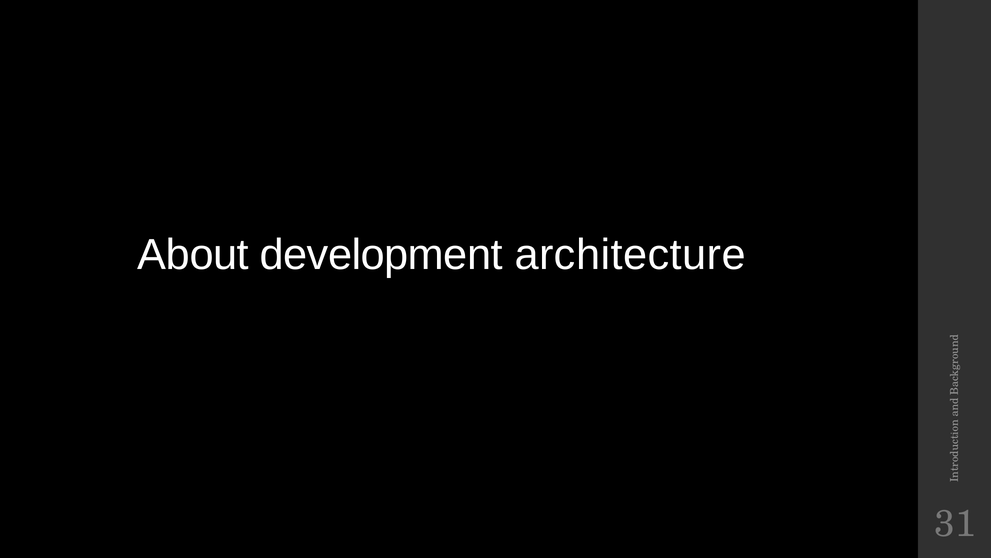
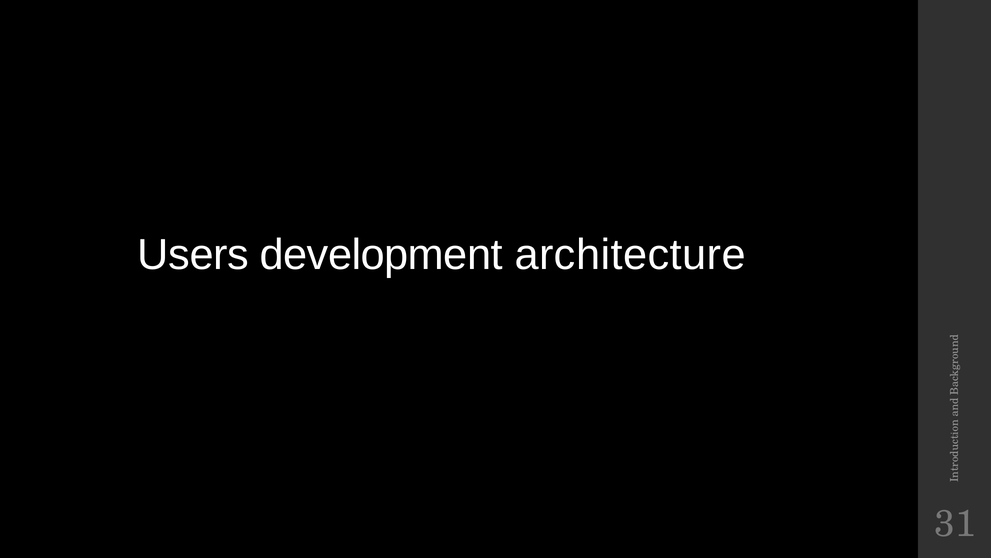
About: About -> Users
